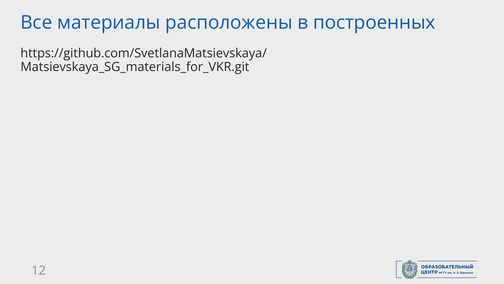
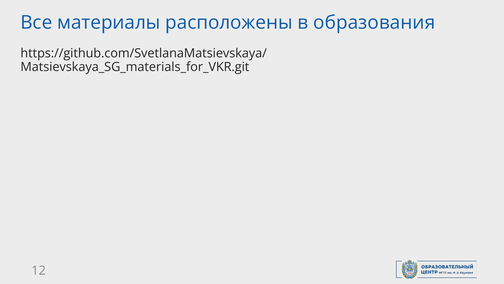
построенных: построенных -> образования
